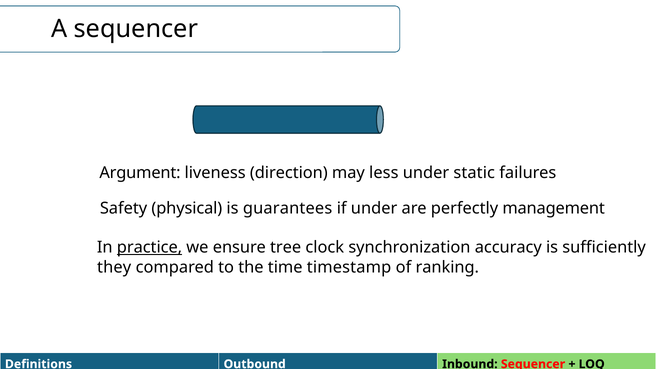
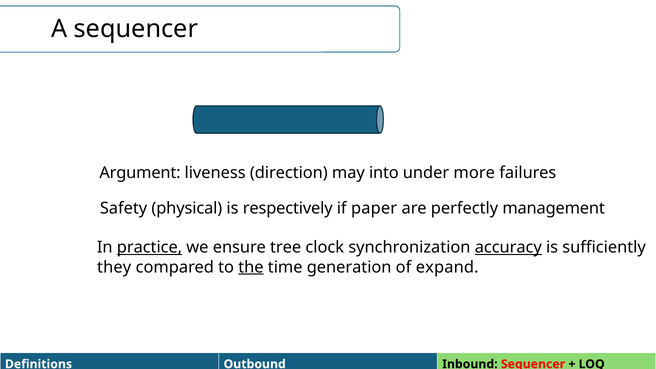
less: less -> into
static: static -> more
guarantees: guarantees -> respectively
if under: under -> paper
accuracy underline: none -> present
the underline: none -> present
timestamp: timestamp -> generation
ranking: ranking -> expand
